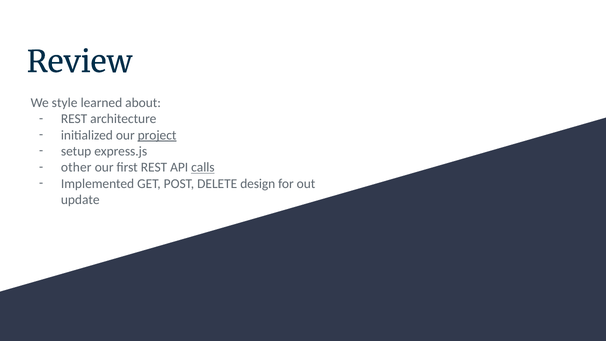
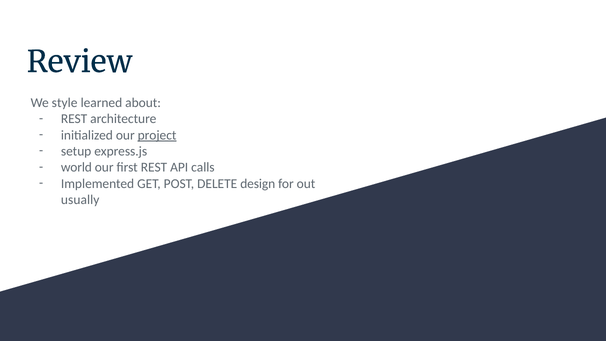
other: other -> world
calls underline: present -> none
update: update -> usually
